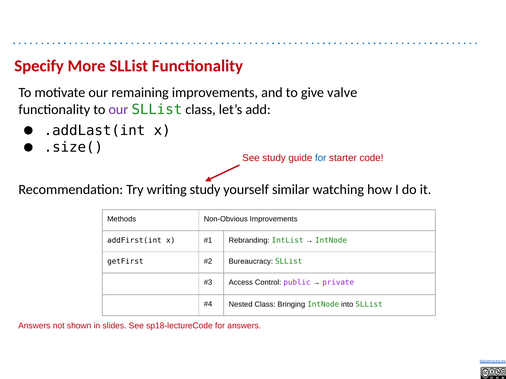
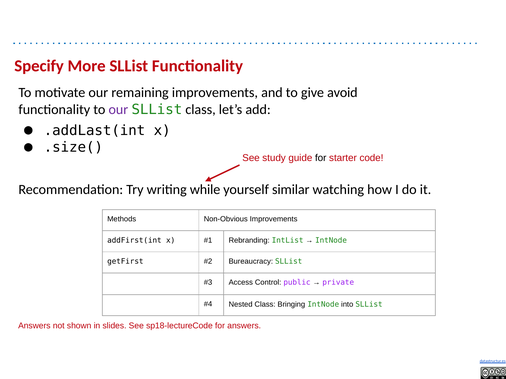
valve: valve -> avoid
for at (321, 158) colour: blue -> black
writing study: study -> while
